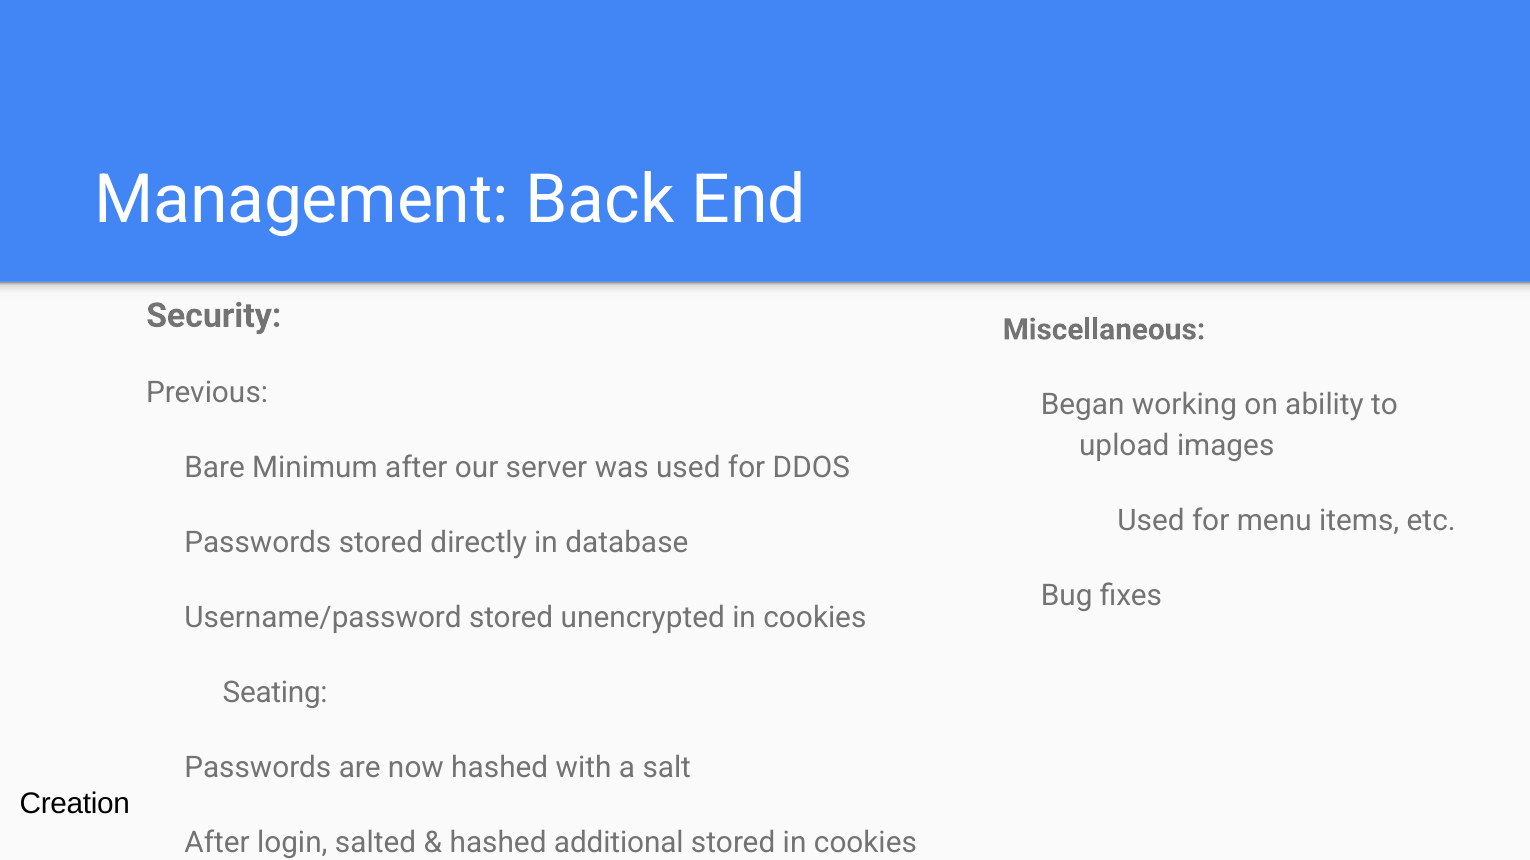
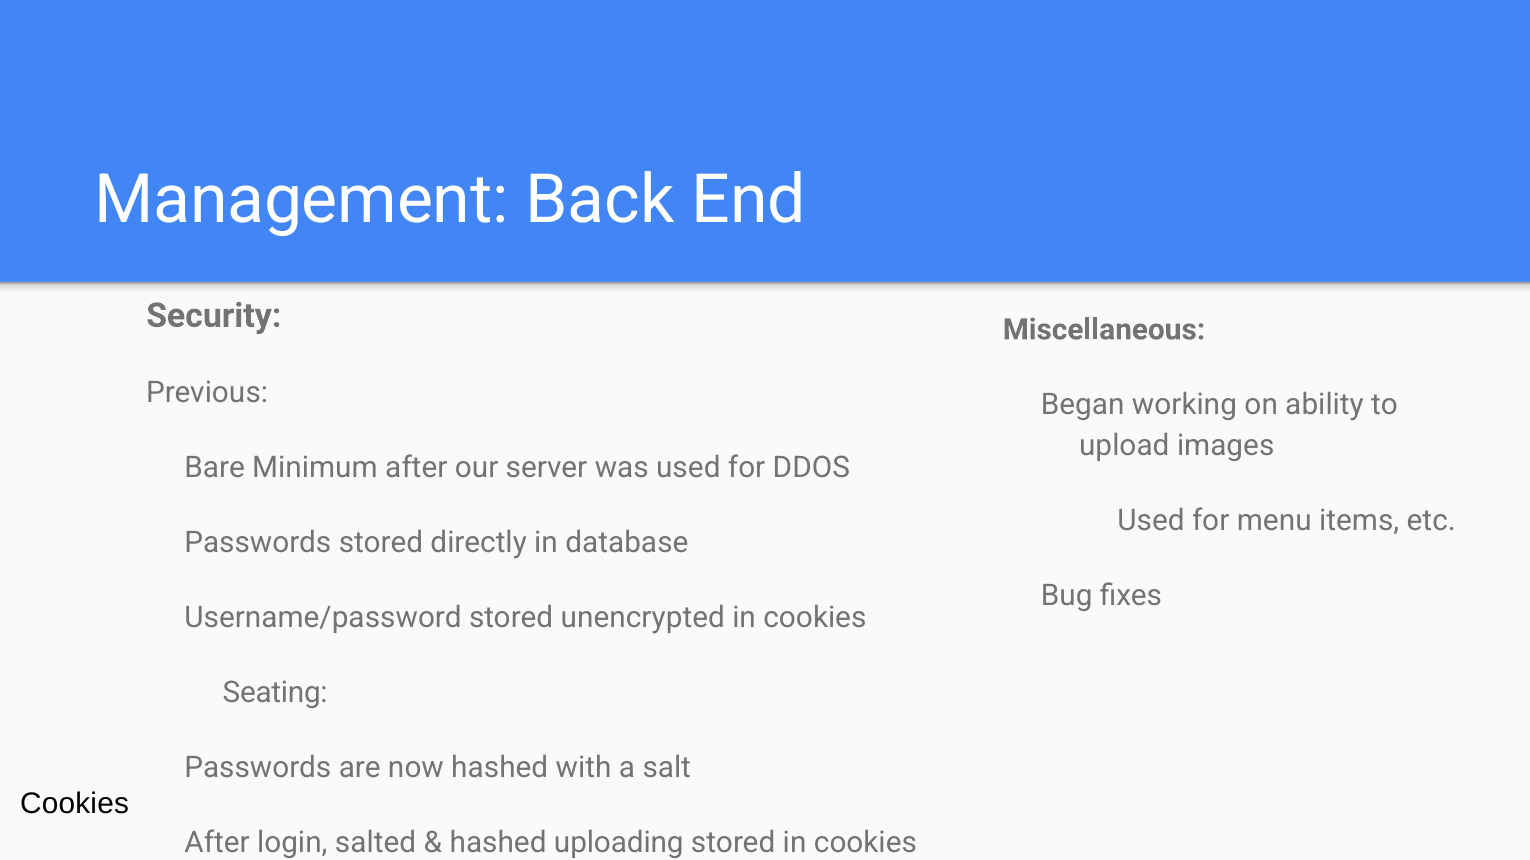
Creation at (75, 804): Creation -> Cookies
additional: additional -> uploading
